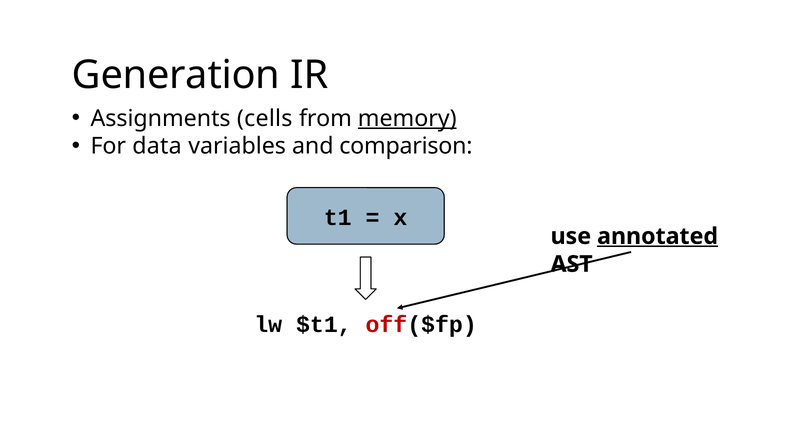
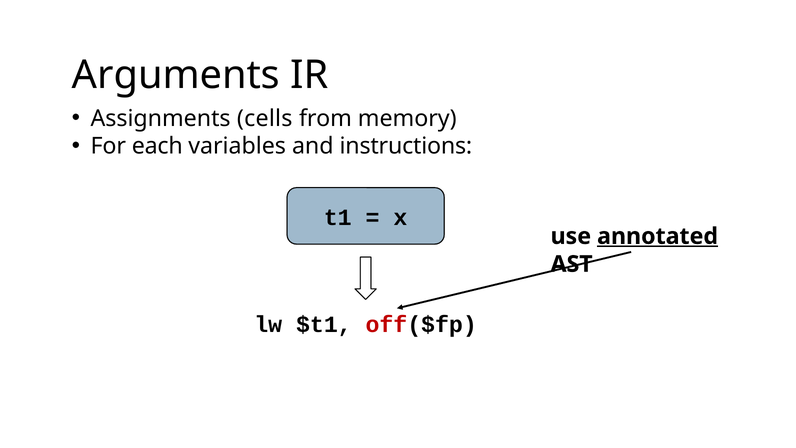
Generation: Generation -> Arguments
memory underline: present -> none
data: data -> each
comparison: comparison -> instructions
